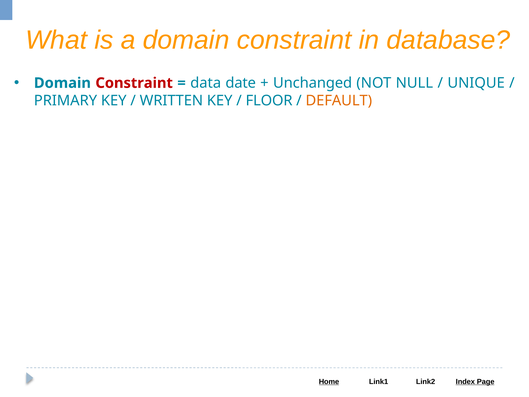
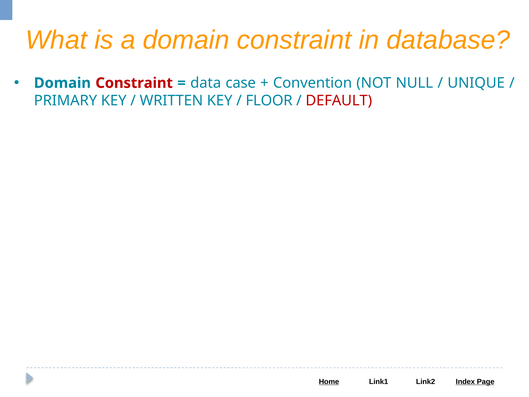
date: date -> case
Unchanged: Unchanged -> Convention
DEFAULT colour: orange -> red
